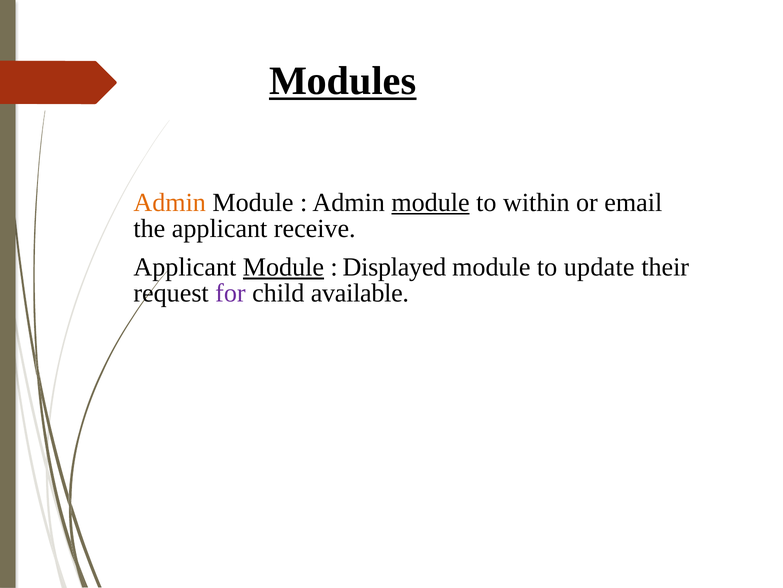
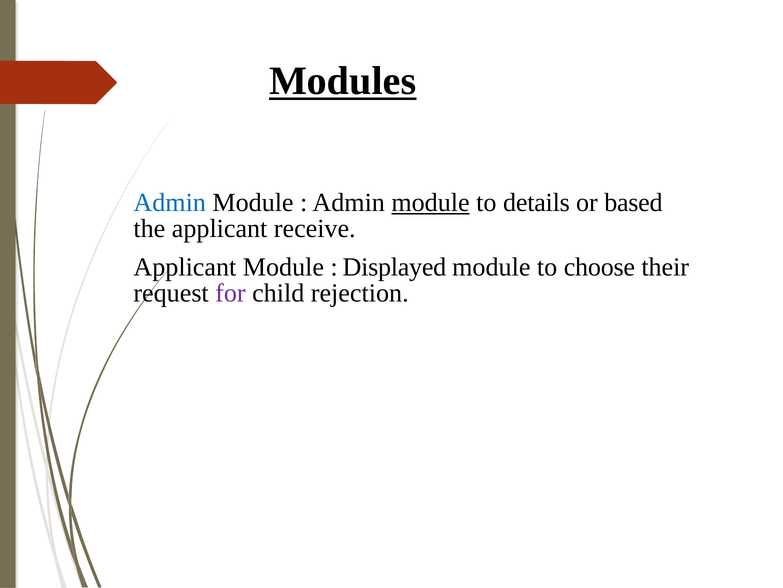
Admin at (170, 202) colour: orange -> blue
within: within -> details
email: email -> based
Module at (283, 267) underline: present -> none
update: update -> choose
available: available -> rejection
